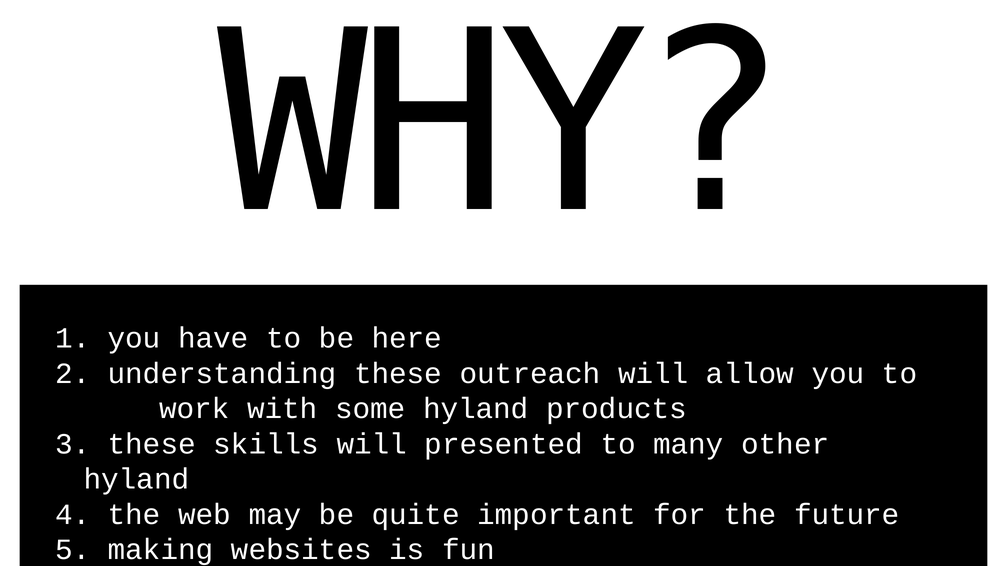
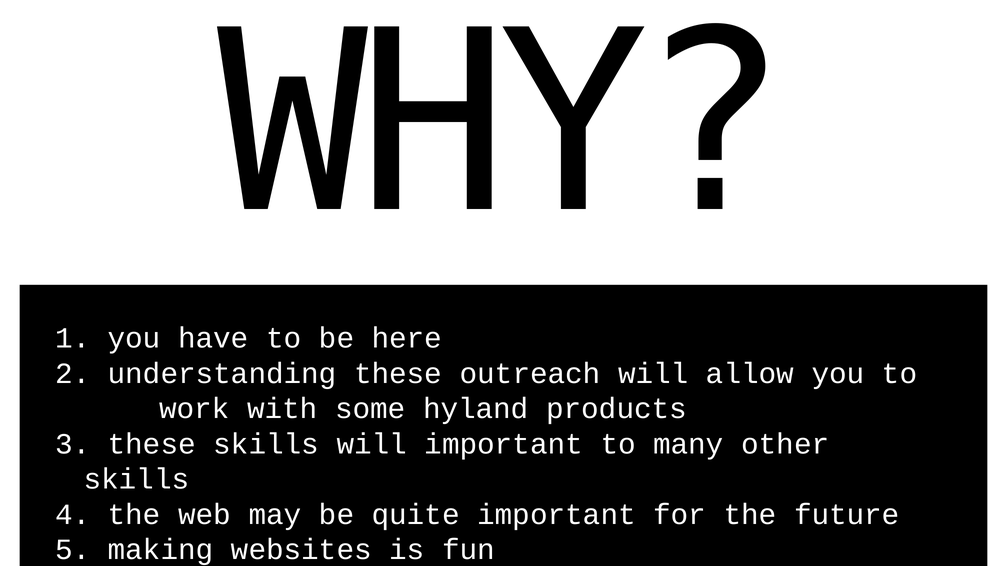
will presented: presented -> important
hyland at (136, 480): hyland -> skills
